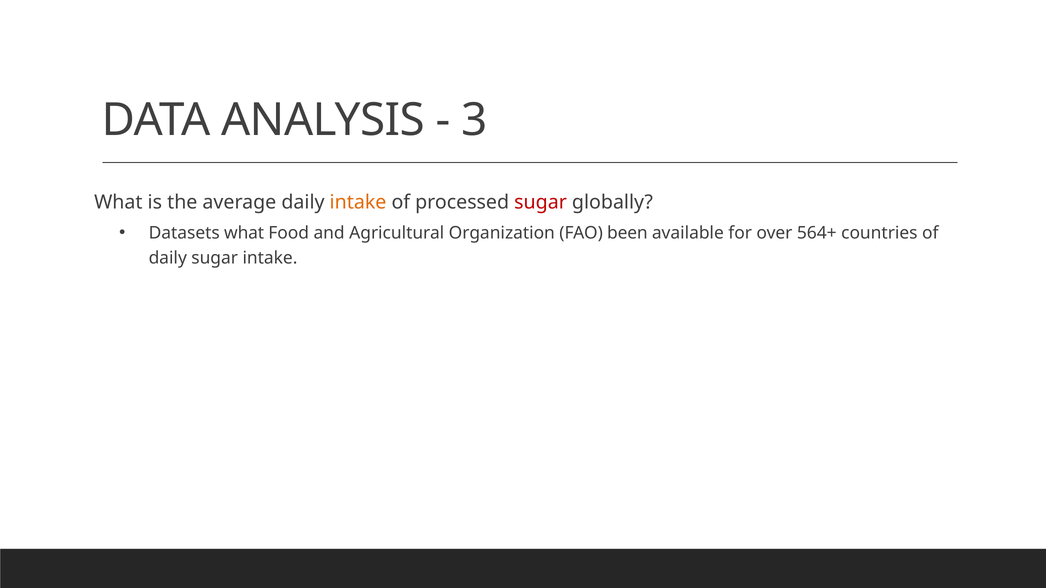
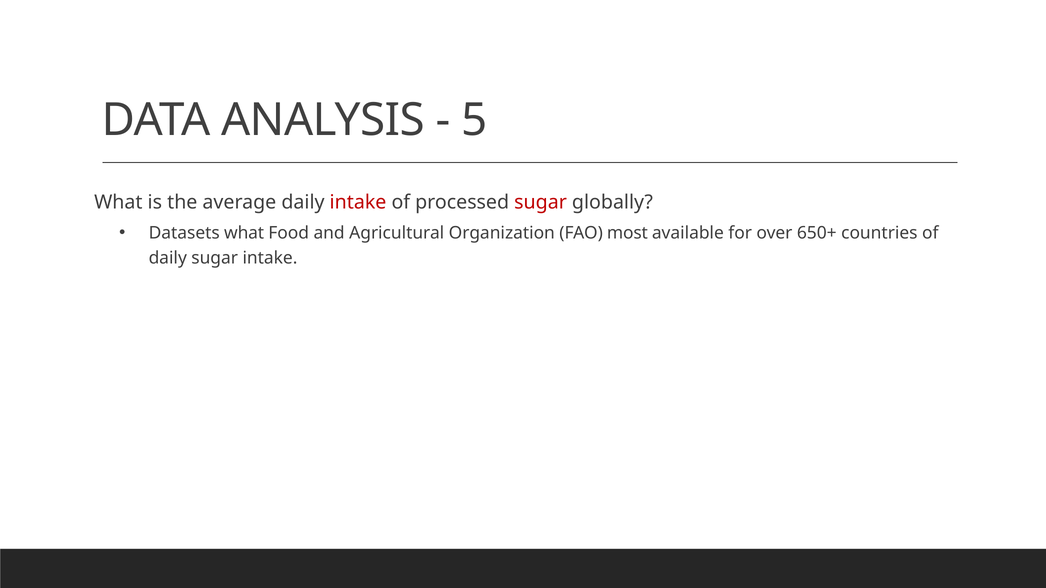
3: 3 -> 5
intake at (358, 203) colour: orange -> red
been: been -> most
564+: 564+ -> 650+
